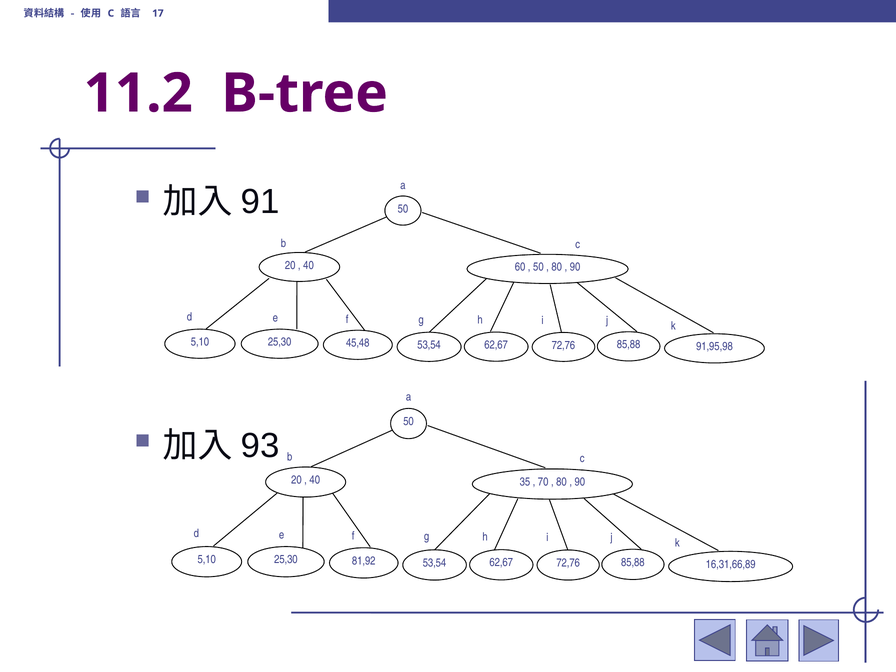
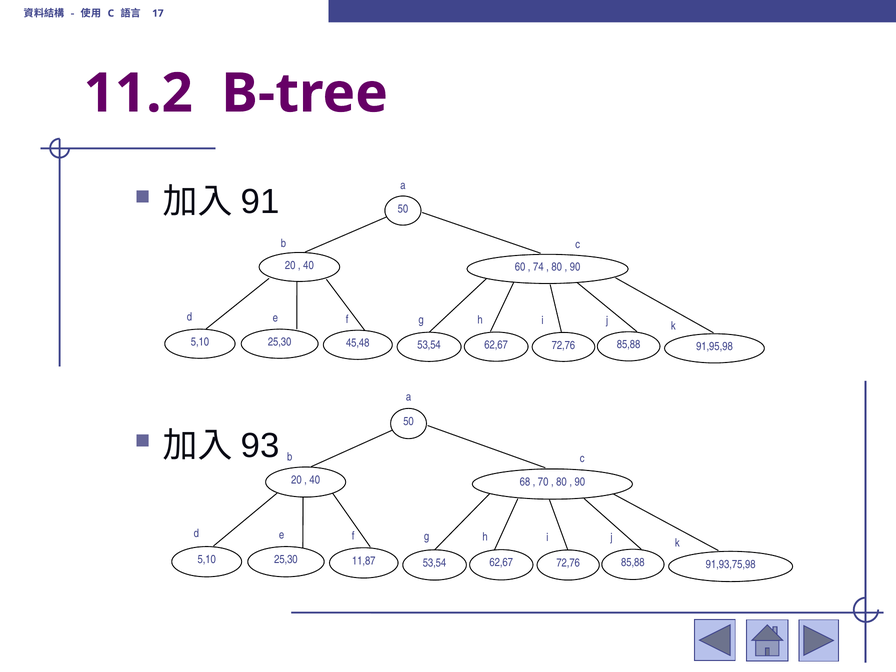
50 at (538, 267): 50 -> 74
35: 35 -> 68
81,92: 81,92 -> 11,87
16,31,66,89: 16,31,66,89 -> 91,93,75,98
